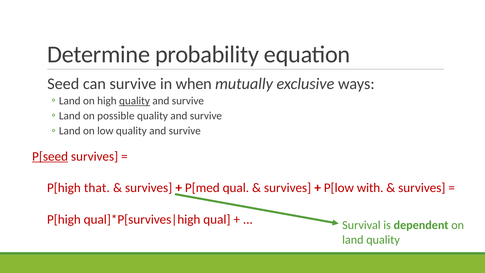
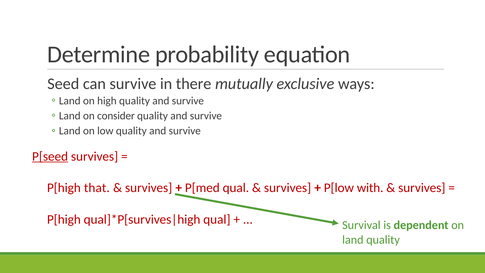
when: when -> there
quality at (135, 101) underline: present -> none
possible: possible -> consider
